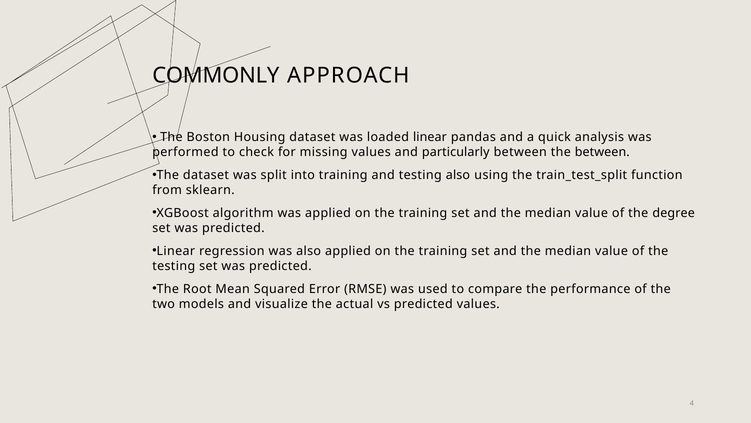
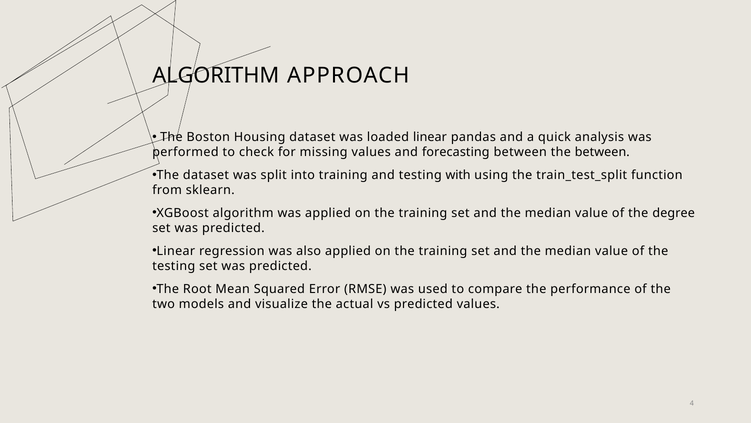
COMMONLY at (216, 76): COMMONLY -> ALGORITHM
particularly: particularly -> forecasting
testing also: also -> with
